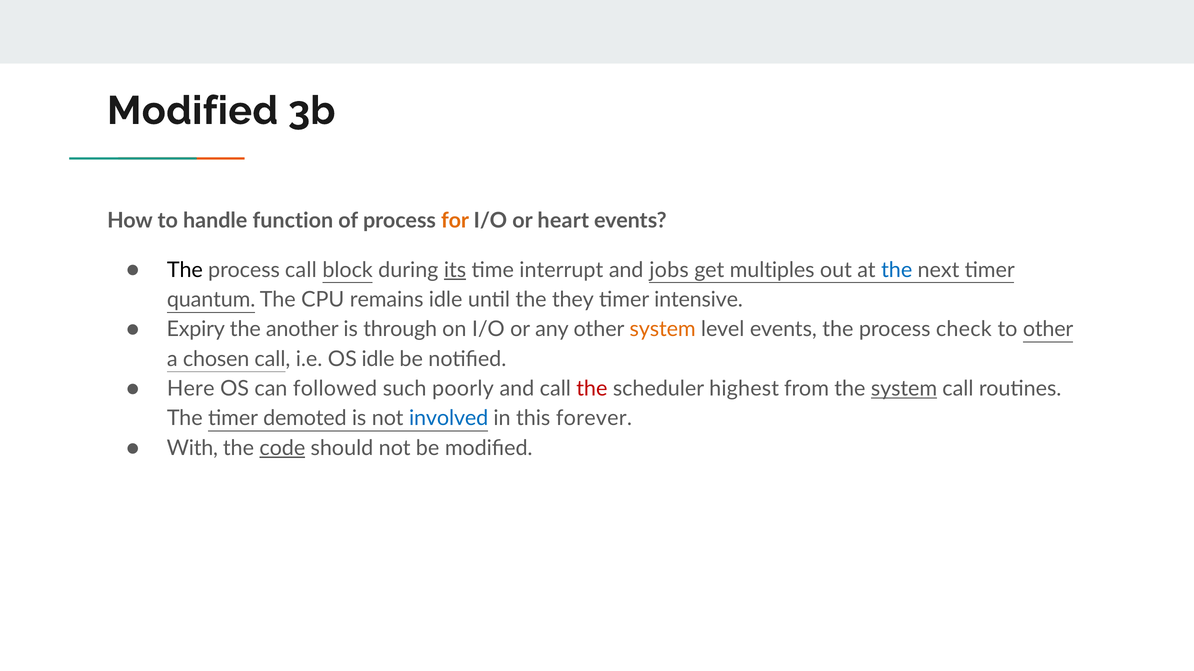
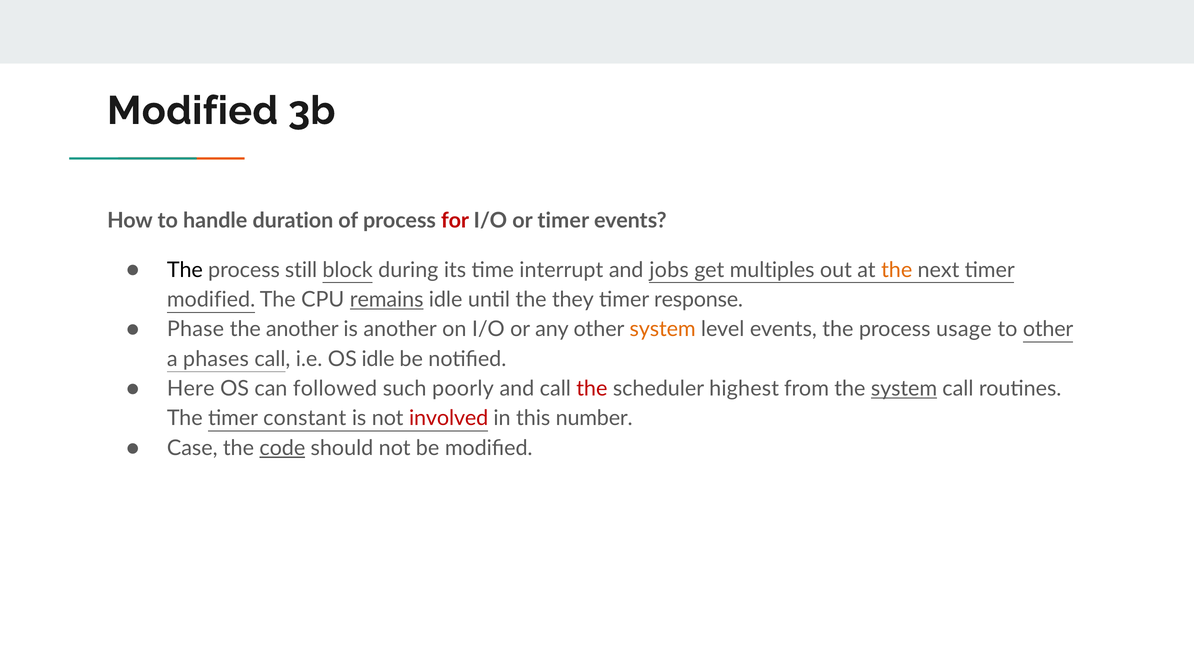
function: function -> duration
for colour: orange -> red
or heart: heart -> timer
process call: call -> still
its underline: present -> none
the at (897, 270) colour: blue -> orange
quantum at (211, 300): quantum -> modified
remains underline: none -> present
intensive: intensive -> response
Expiry: Expiry -> Phase
is through: through -> another
check: check -> usage
chosen: chosen -> phases
demoted: demoted -> constant
involved colour: blue -> red
forever: forever -> number
With: With -> Case
